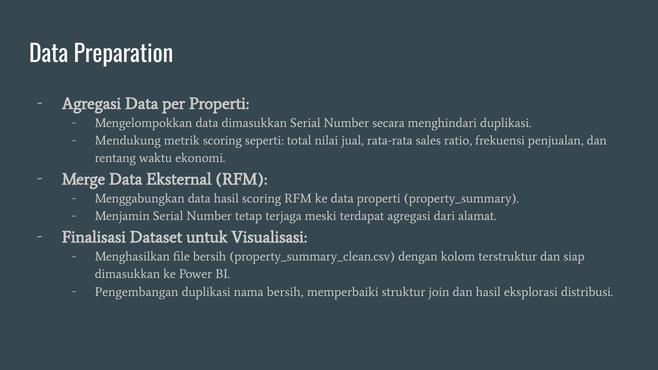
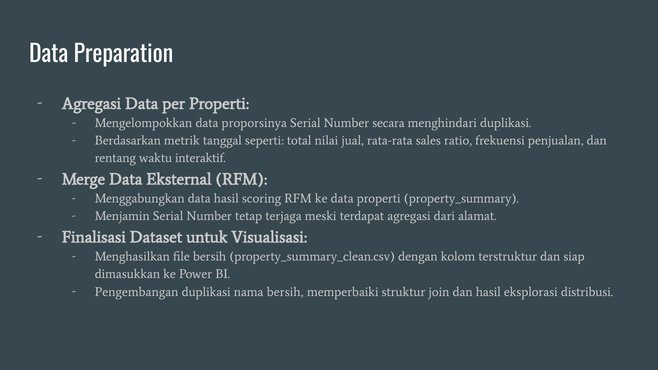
data dimasukkan: dimasukkan -> proporsinya
Mendukung: Mendukung -> Berdasarkan
metrik scoring: scoring -> tanggal
ekonomi: ekonomi -> interaktif
